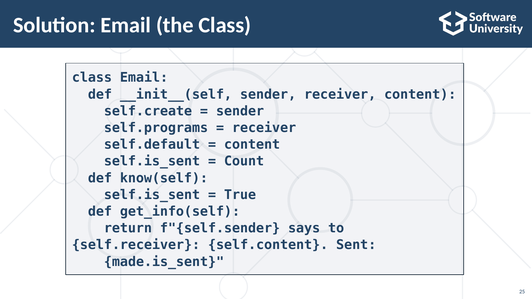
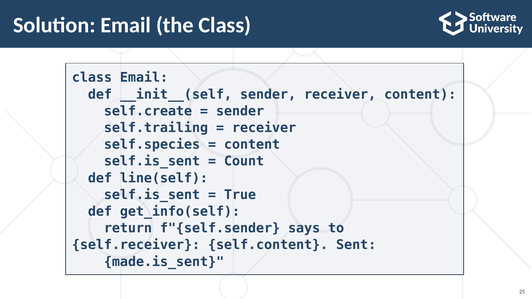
self.programs: self.programs -> self.trailing
self.default: self.default -> self.species
know(self: know(self -> line(self
